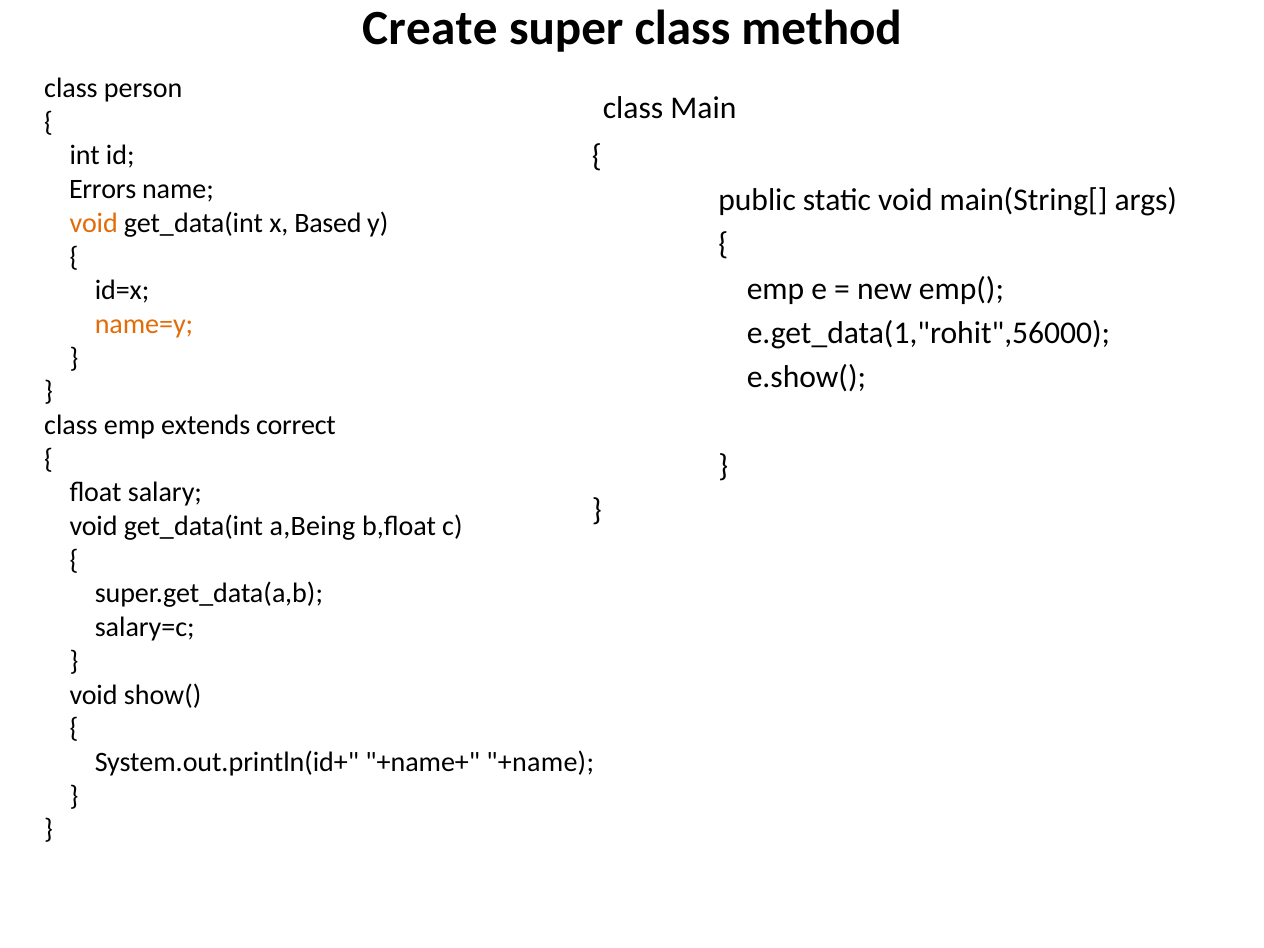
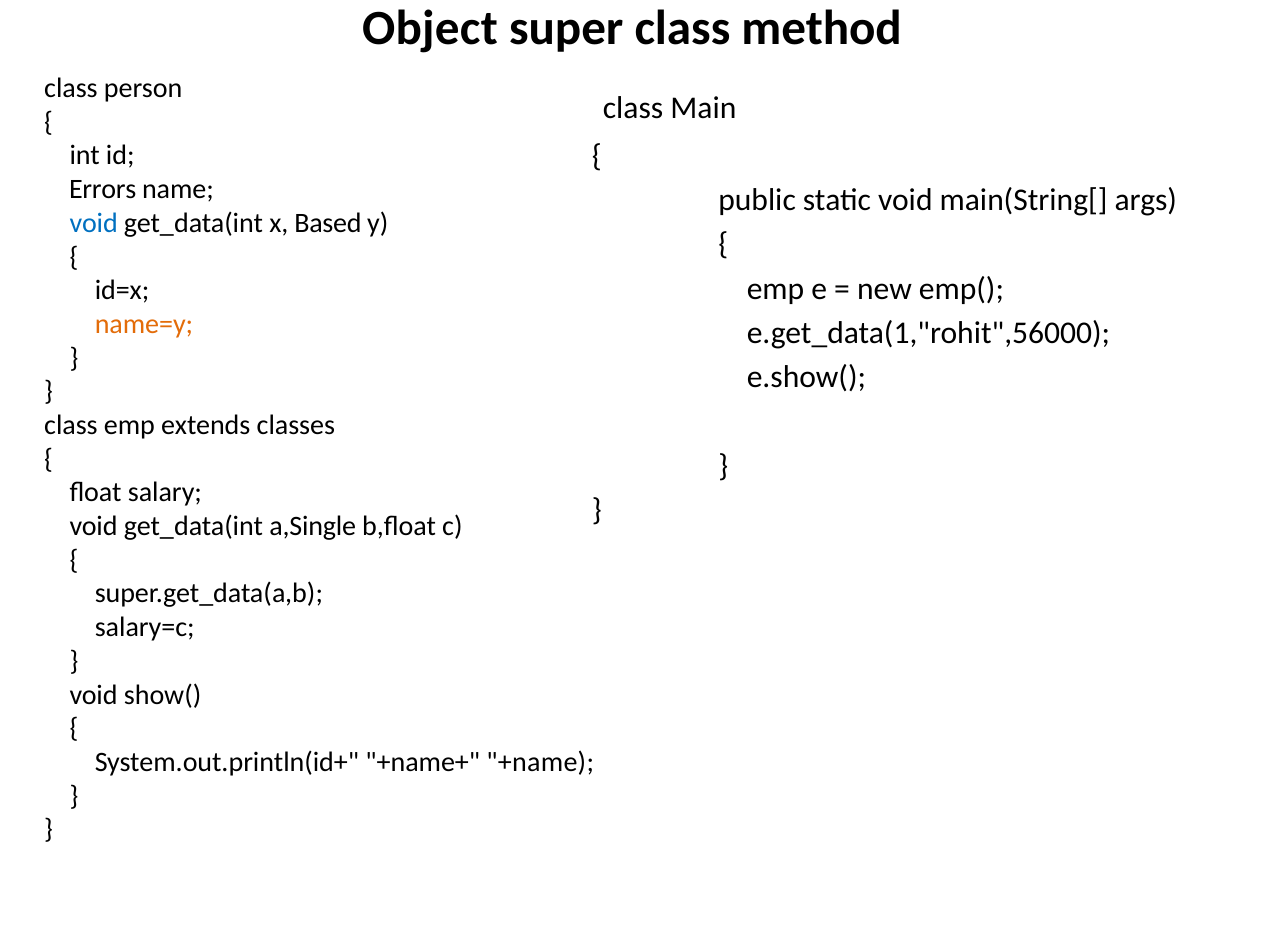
Create: Create -> Object
void at (94, 223) colour: orange -> blue
correct: correct -> classes
a,Being: a,Being -> a,Single
